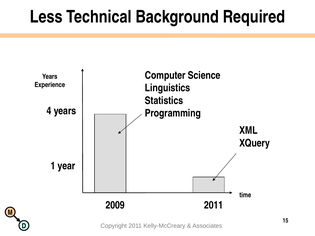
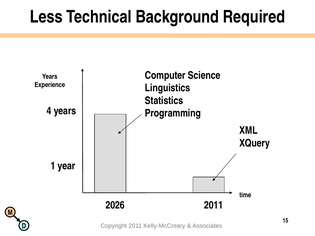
2009: 2009 -> 2026
